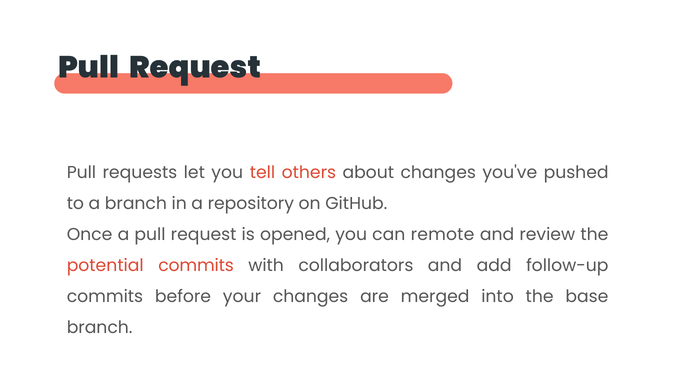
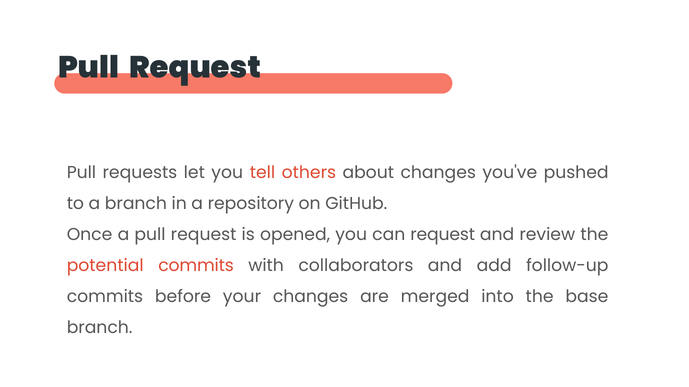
can remote: remote -> request
